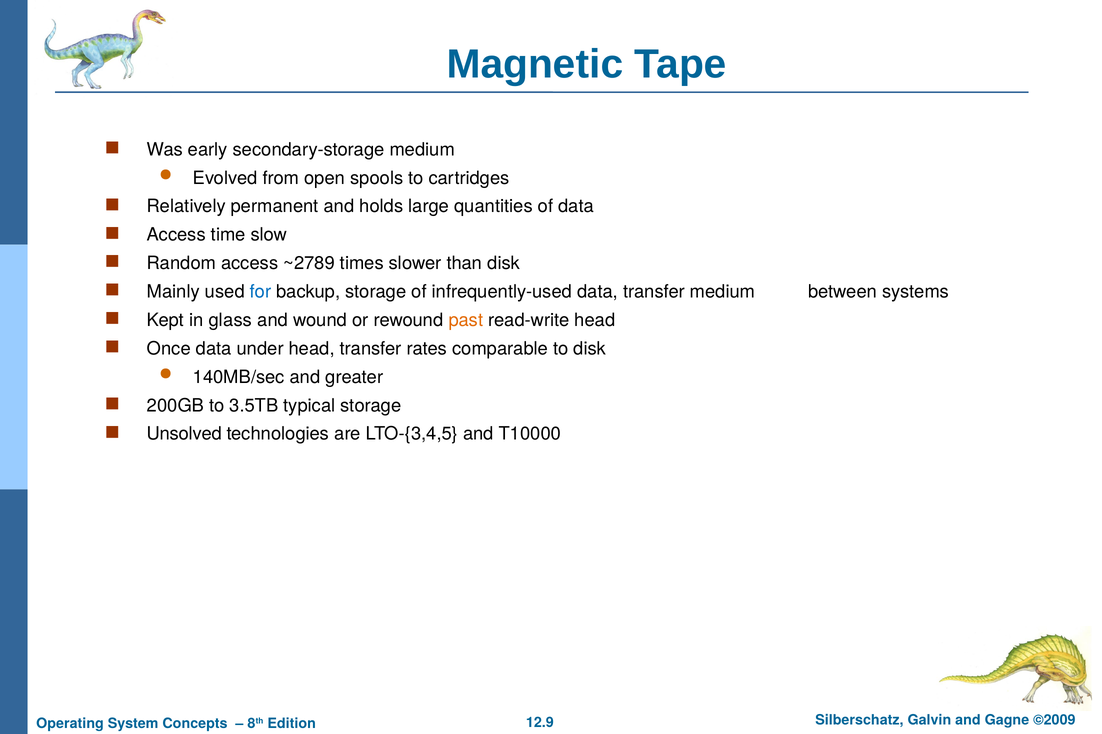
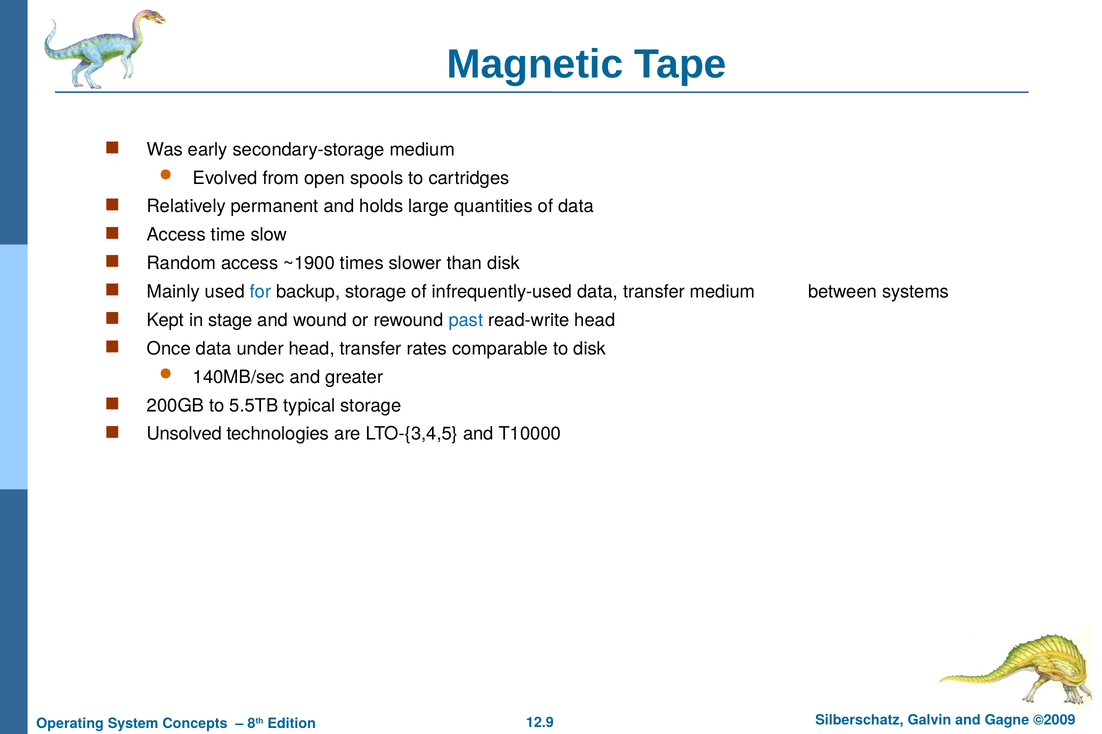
~2789: ~2789 -> ~1900
glass: glass -> stage
past colour: orange -> blue
3.5TB: 3.5TB -> 5.5TB
